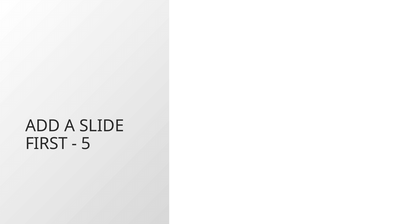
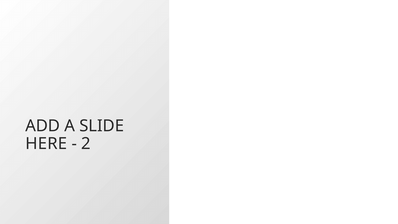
FIRST: FIRST -> HERE
5: 5 -> 2
